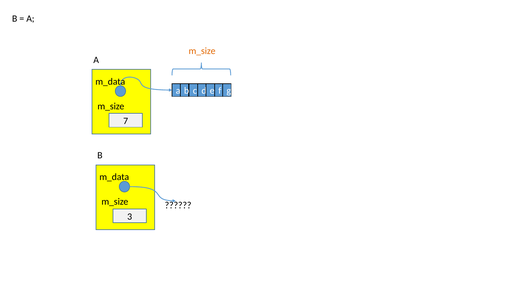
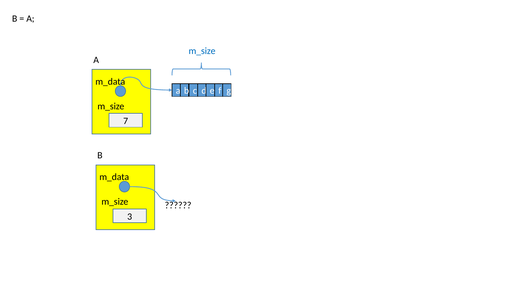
m_size at (202, 51) colour: orange -> blue
